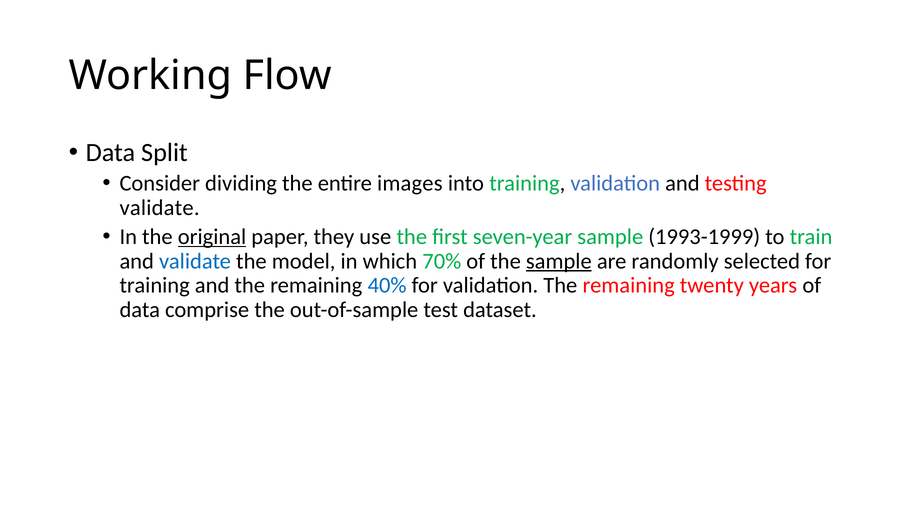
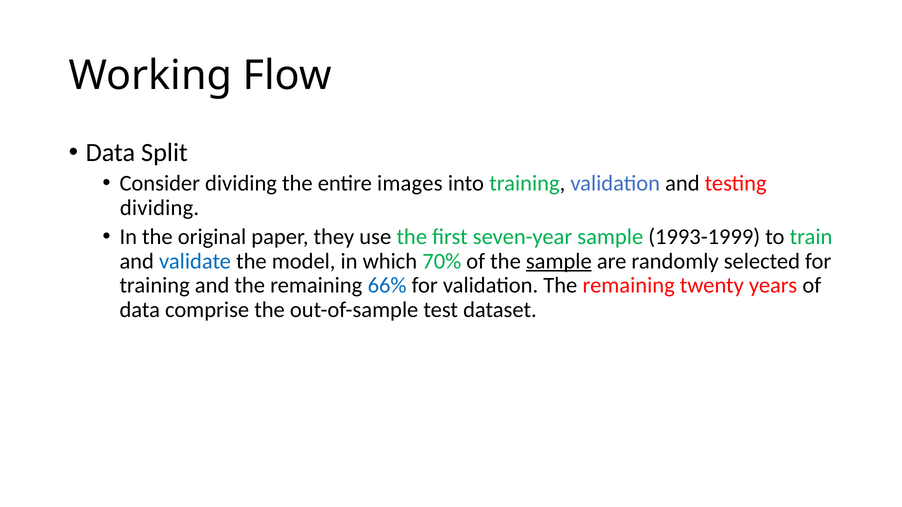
validate at (160, 208): validate -> dividing
original underline: present -> none
40%: 40% -> 66%
